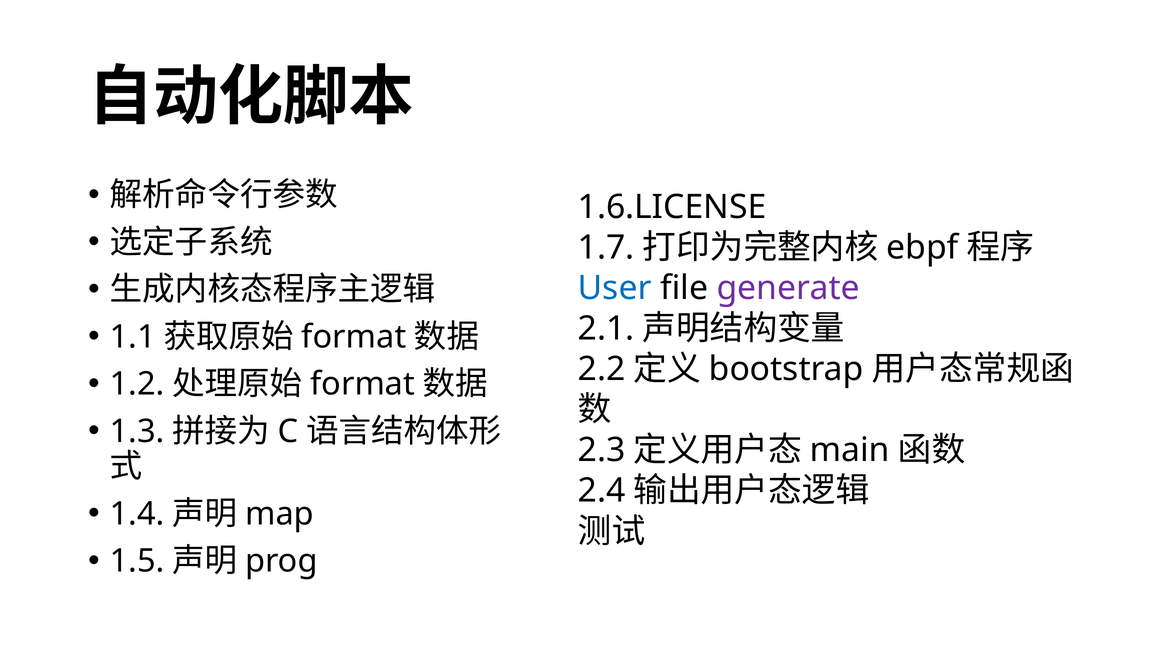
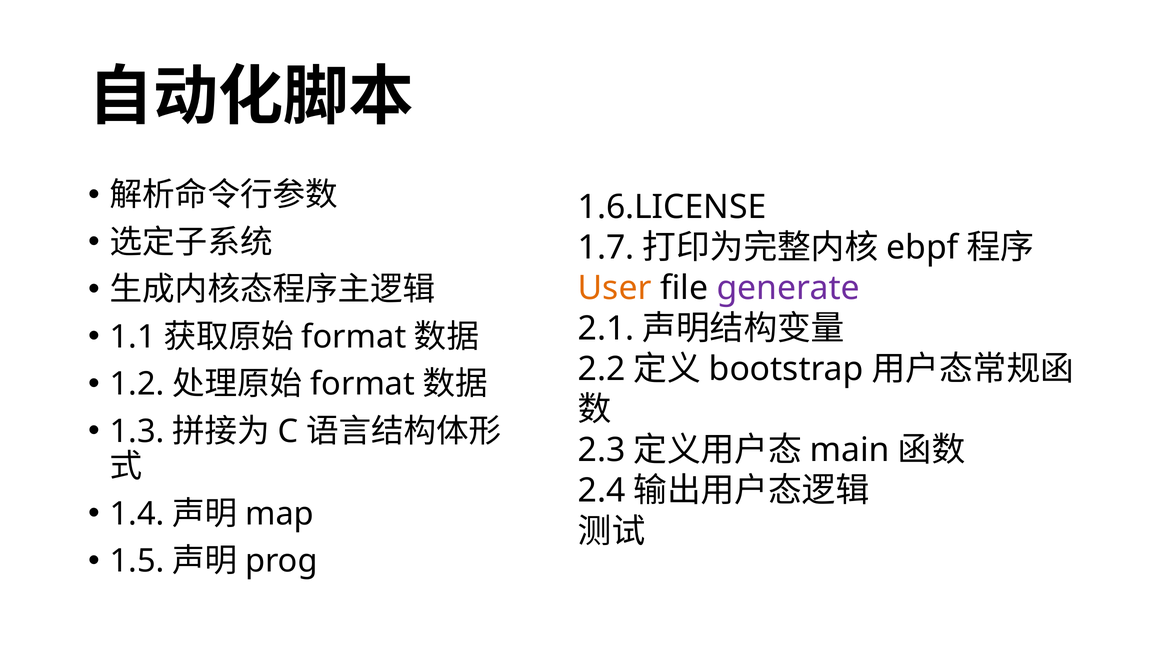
User colour: blue -> orange
